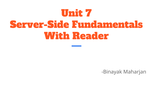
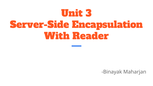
7: 7 -> 3
Fundamentals: Fundamentals -> Encapsulation
